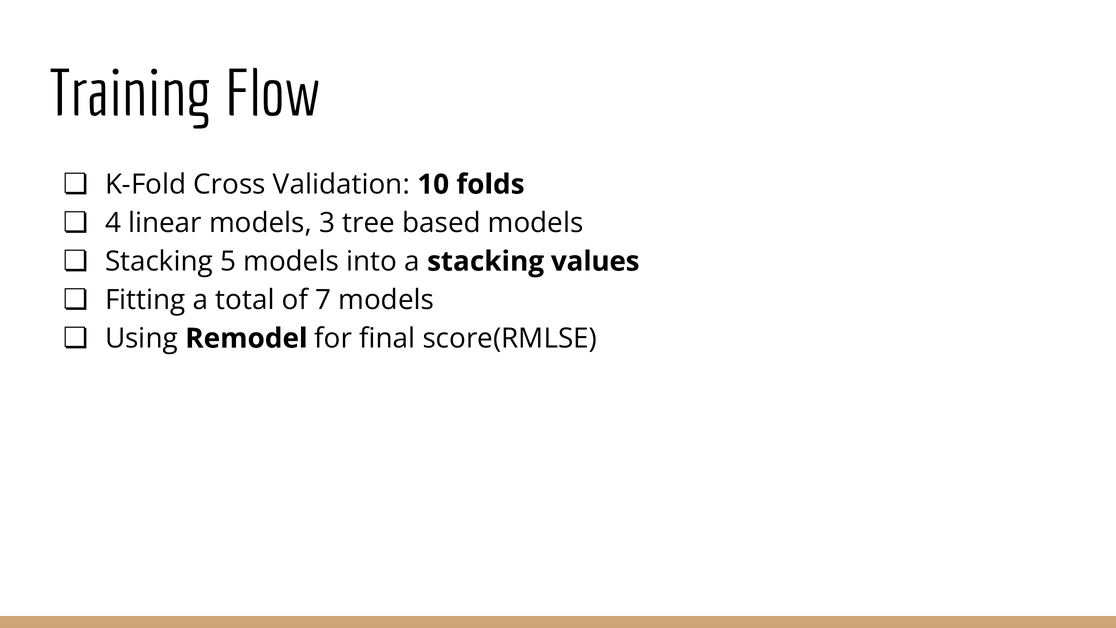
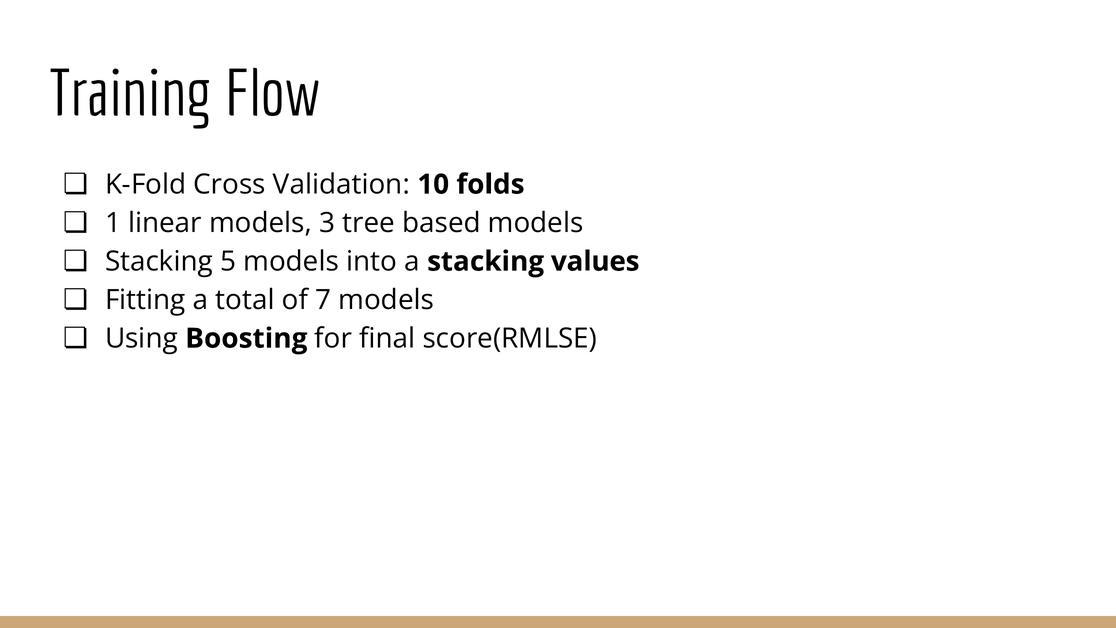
4: 4 -> 1
Remodel: Remodel -> Boosting
